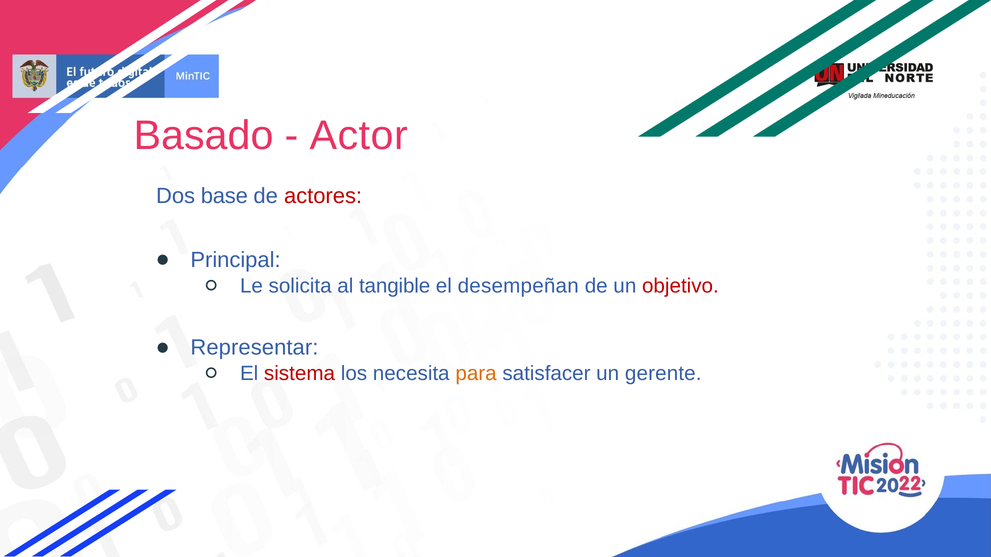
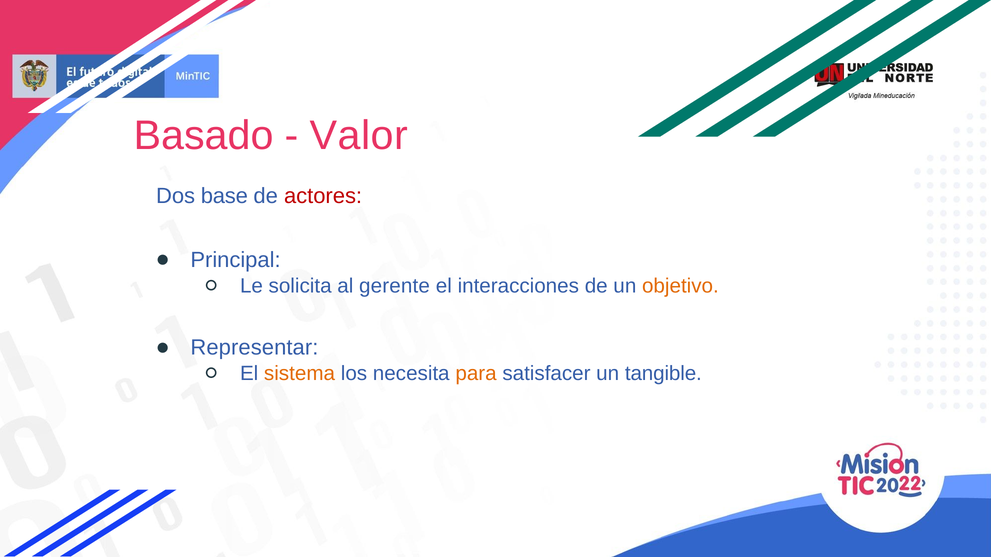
Actor: Actor -> Valor
tangible: tangible -> gerente
desempeñan: desempeñan -> interacciones
objetivo colour: red -> orange
sistema colour: red -> orange
gerente: gerente -> tangible
